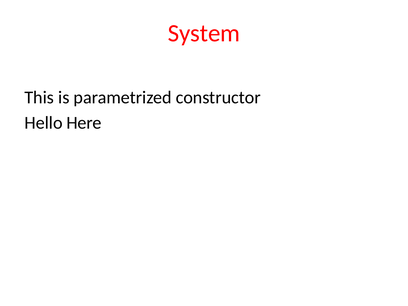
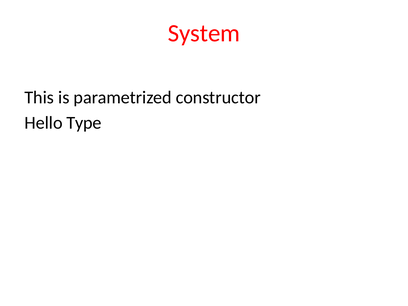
Here: Here -> Type
